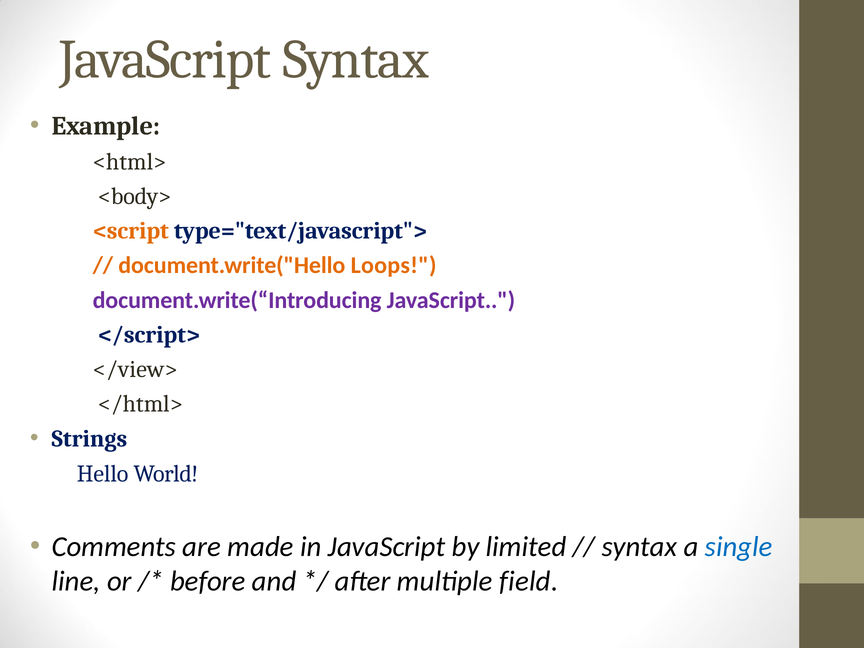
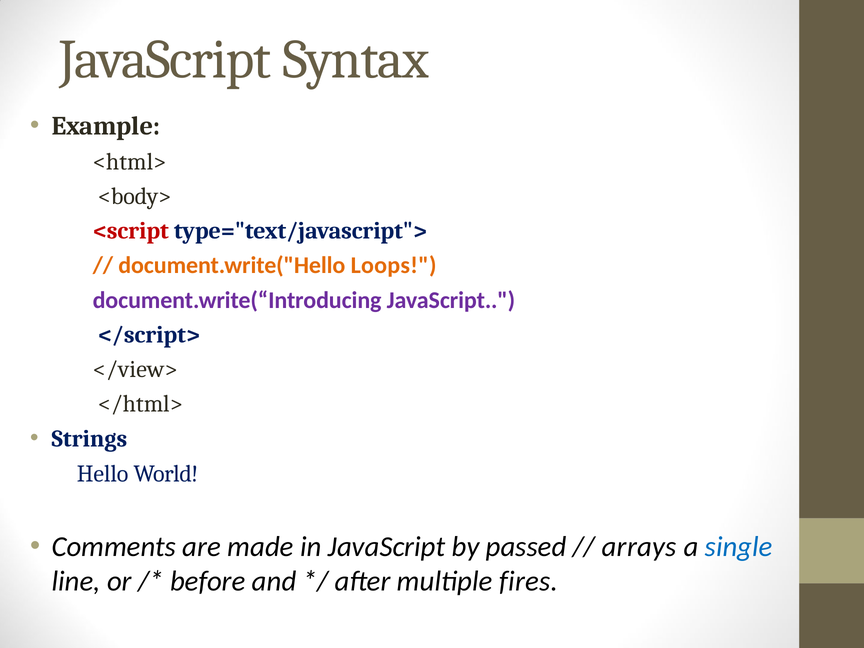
<script colour: orange -> red
limited: limited -> passed
syntax at (639, 547): syntax -> arrays
field: field -> fires
